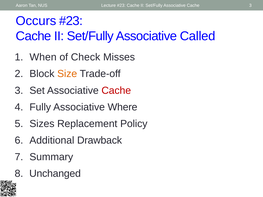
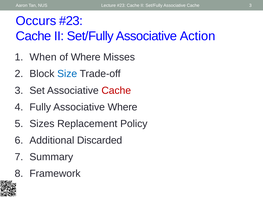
Called: Called -> Action
of Check: Check -> Where
Size colour: orange -> blue
Drawback: Drawback -> Discarded
Unchanged: Unchanged -> Framework
